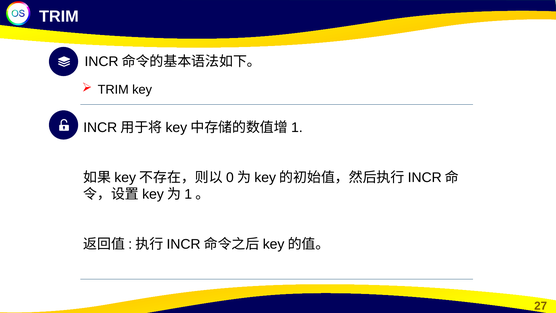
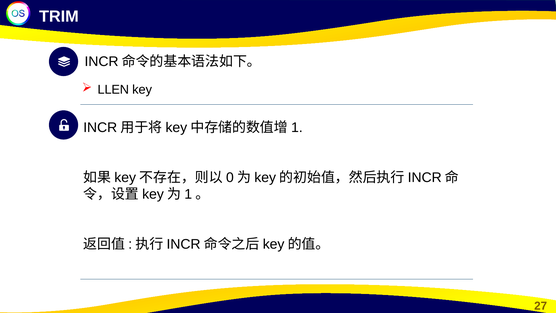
TRIM at (113, 90): TRIM -> LLEN
